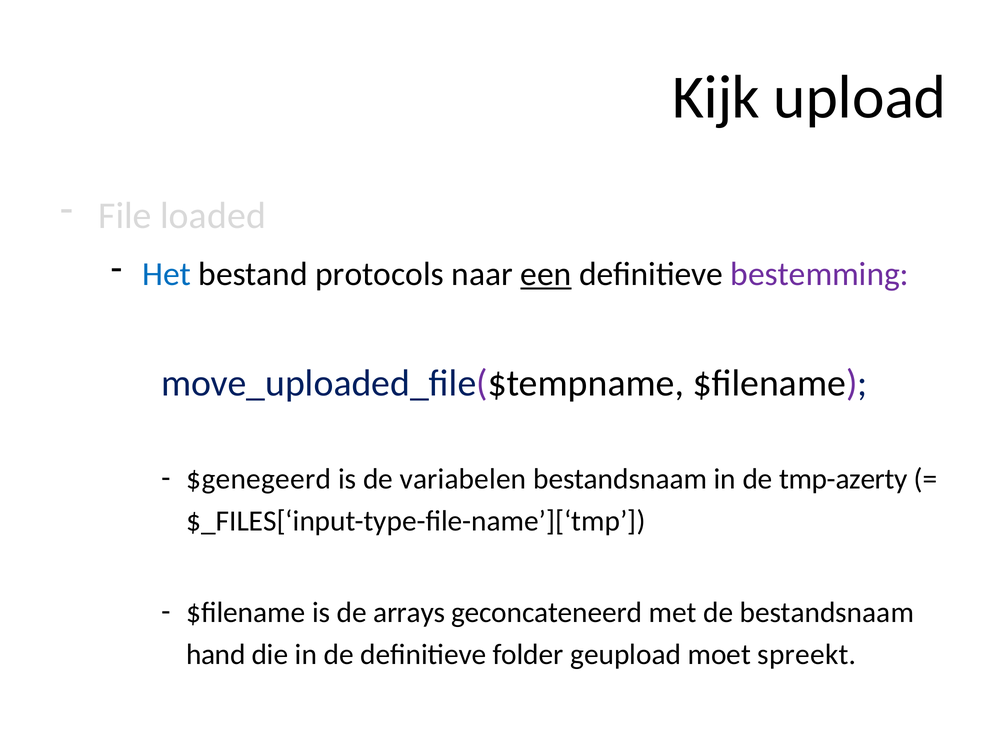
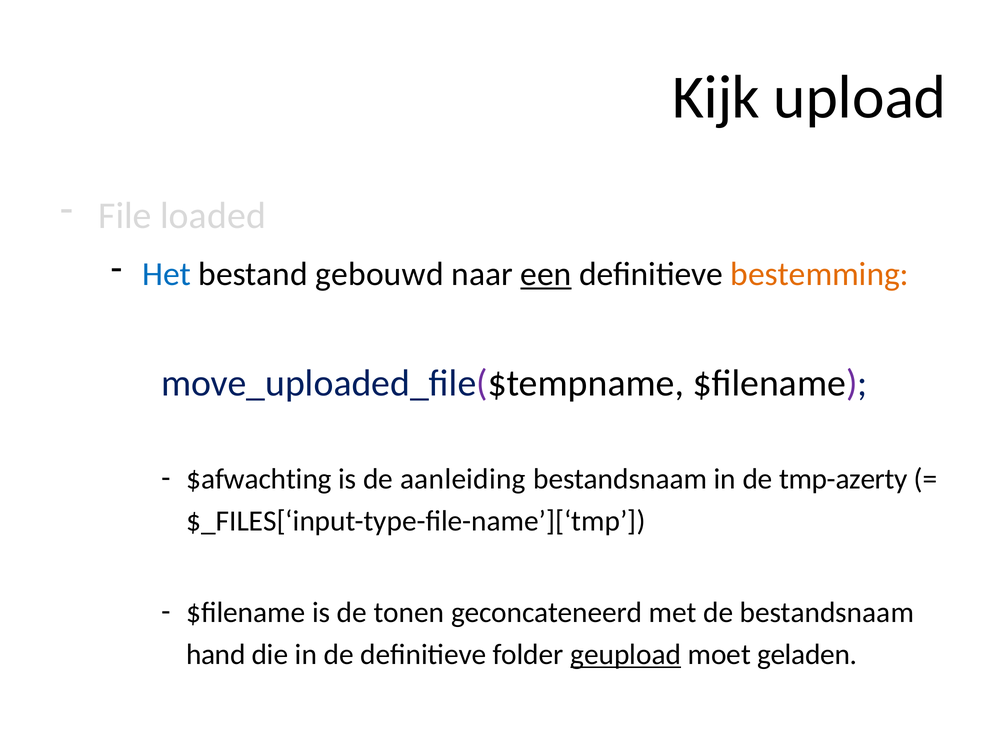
protocols: protocols -> gebouwd
bestemming colour: purple -> orange
$genegeerd: $genegeerd -> $afwachting
variabelen: variabelen -> aanleiding
arrays: arrays -> tonen
geupload underline: none -> present
spreekt: spreekt -> geladen
